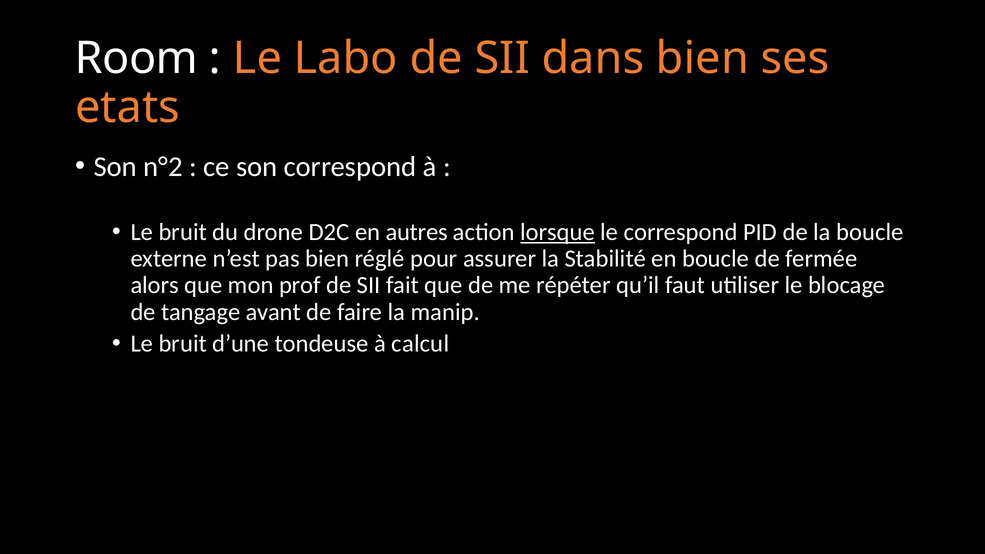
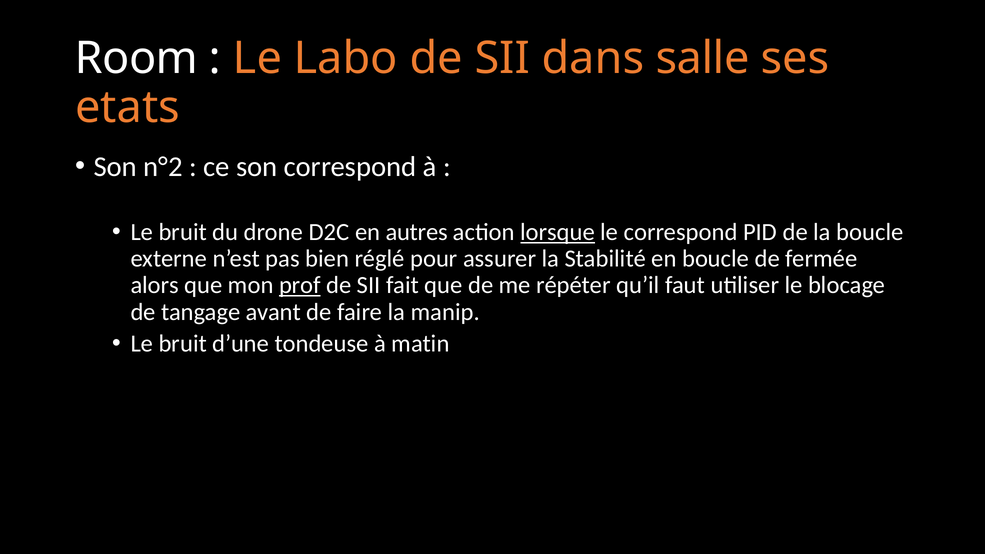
dans bien: bien -> salle
prof underline: none -> present
calcul: calcul -> matin
